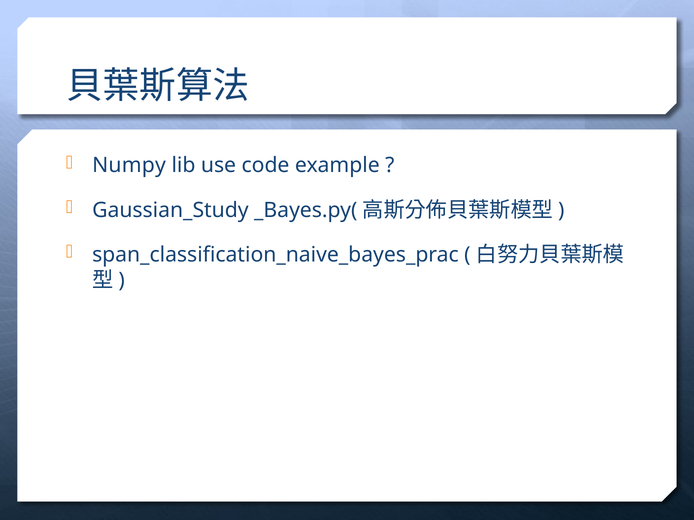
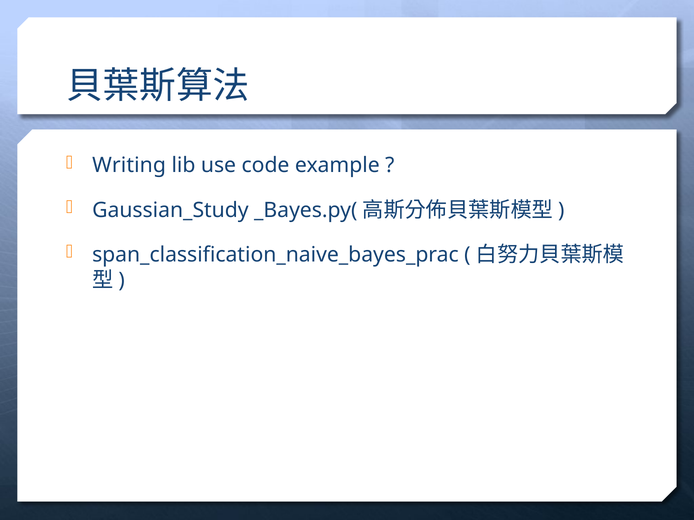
Numpy: Numpy -> Writing
